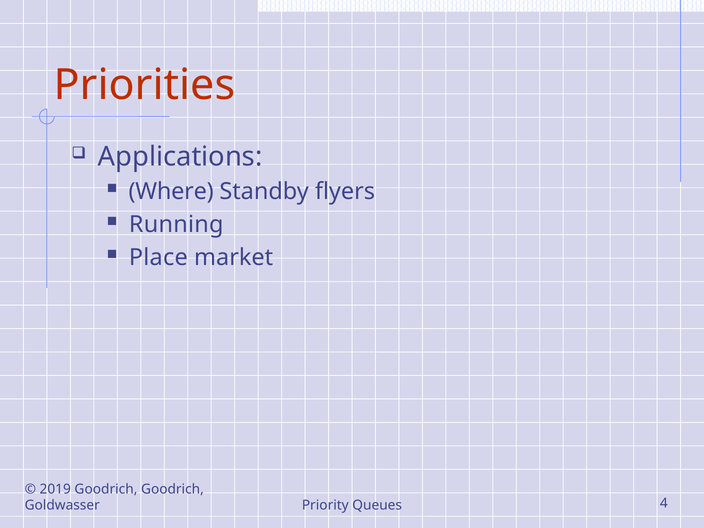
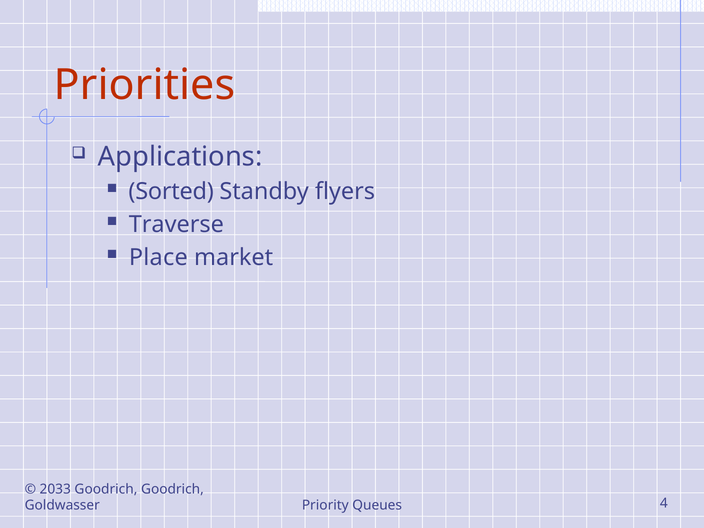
Where: Where -> Sorted
Running: Running -> Traverse
2019: 2019 -> 2033
